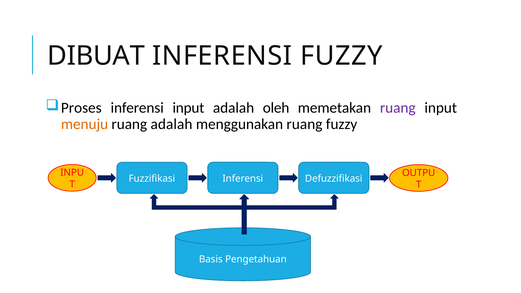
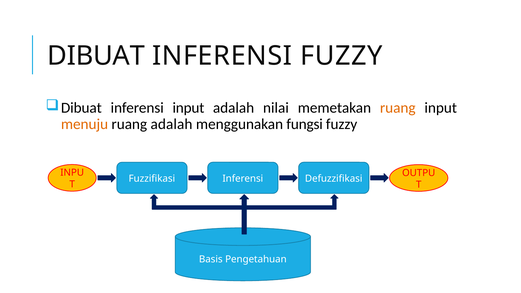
Proses at (81, 108): Proses -> Dibuat
oleh: oleh -> nilai
ruang at (398, 108) colour: purple -> orange
menggunakan ruang: ruang -> fungsi
